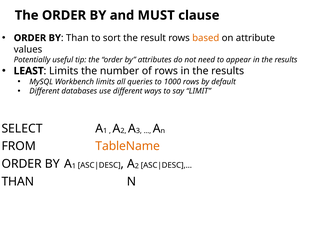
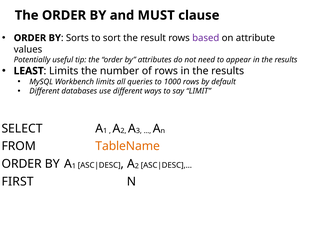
Than at (77, 38): Than -> Sorts
based colour: orange -> purple
THAN at (18, 181): THAN -> FIRST
